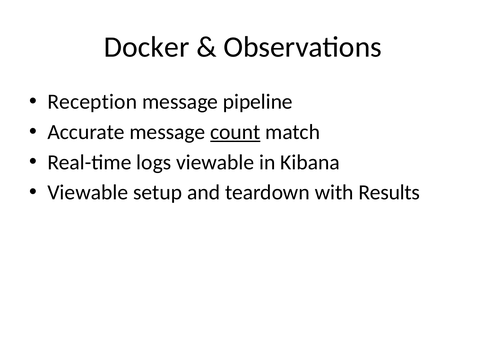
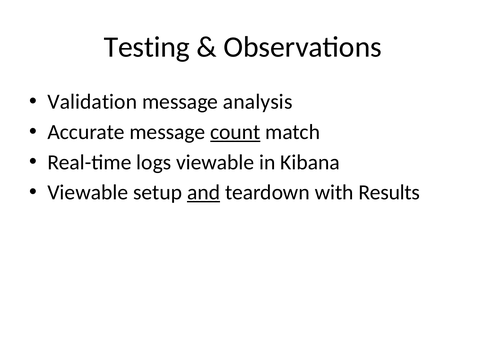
Docker: Docker -> Testing
Reception: Reception -> Validation
pipeline: pipeline -> analysis
and underline: none -> present
